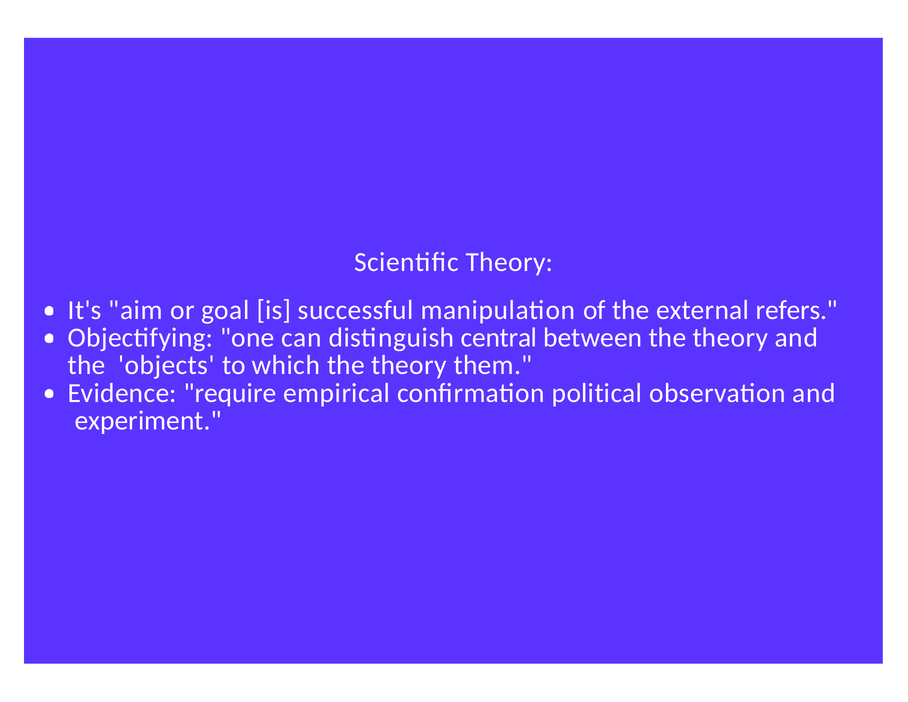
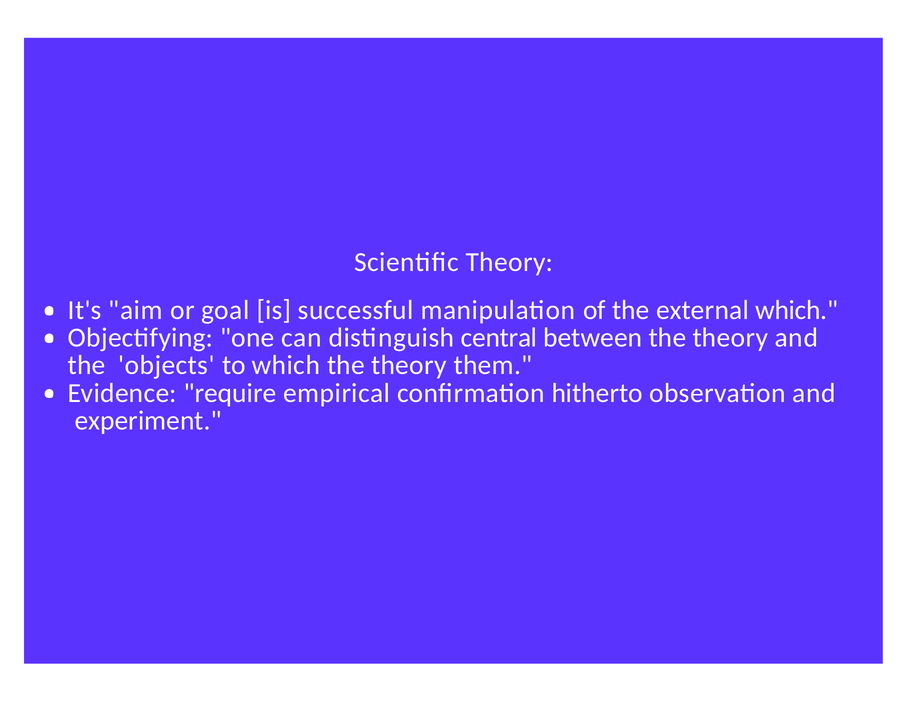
external refers: refers -> which
political: political -> hitherto
